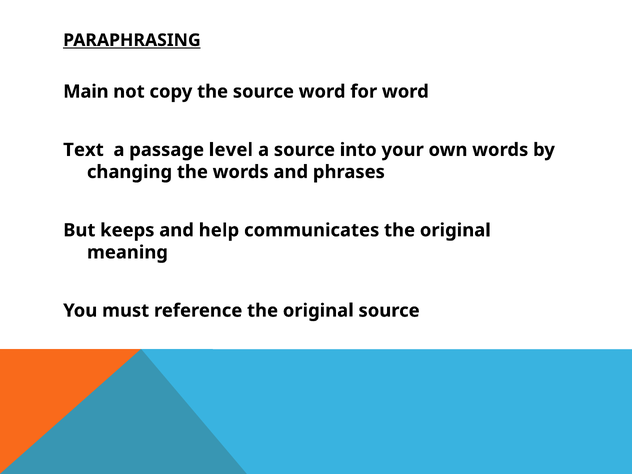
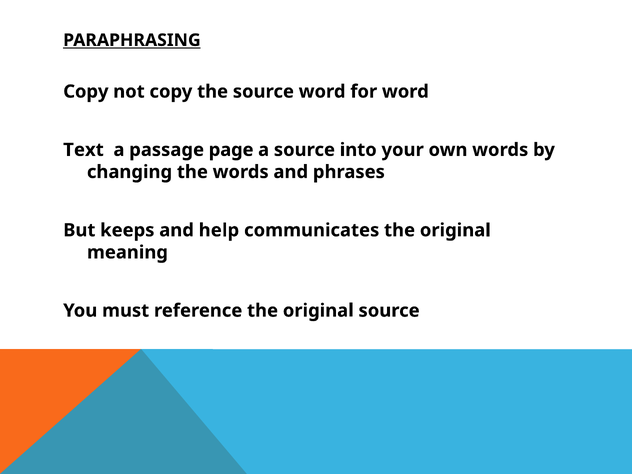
Main at (86, 92): Main -> Copy
level: level -> page
